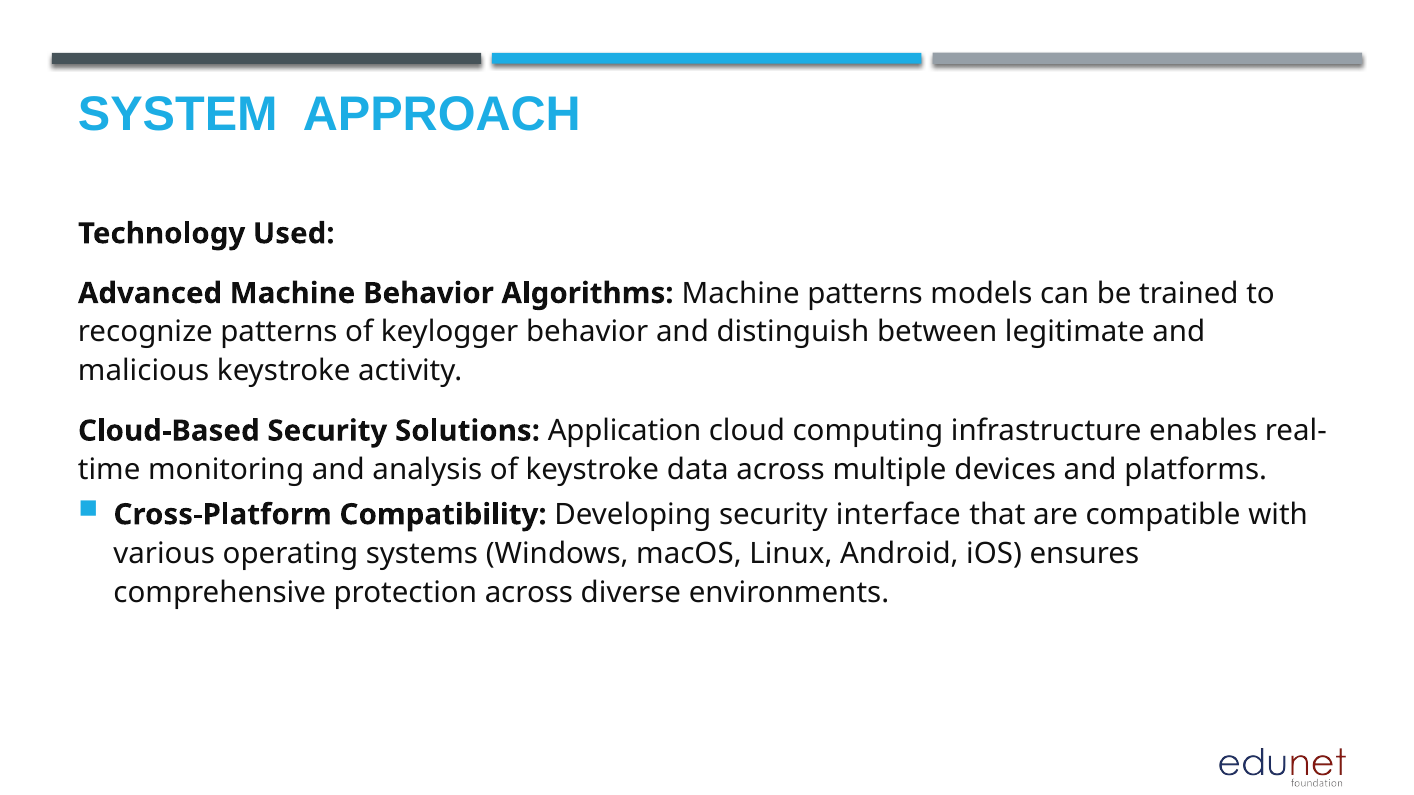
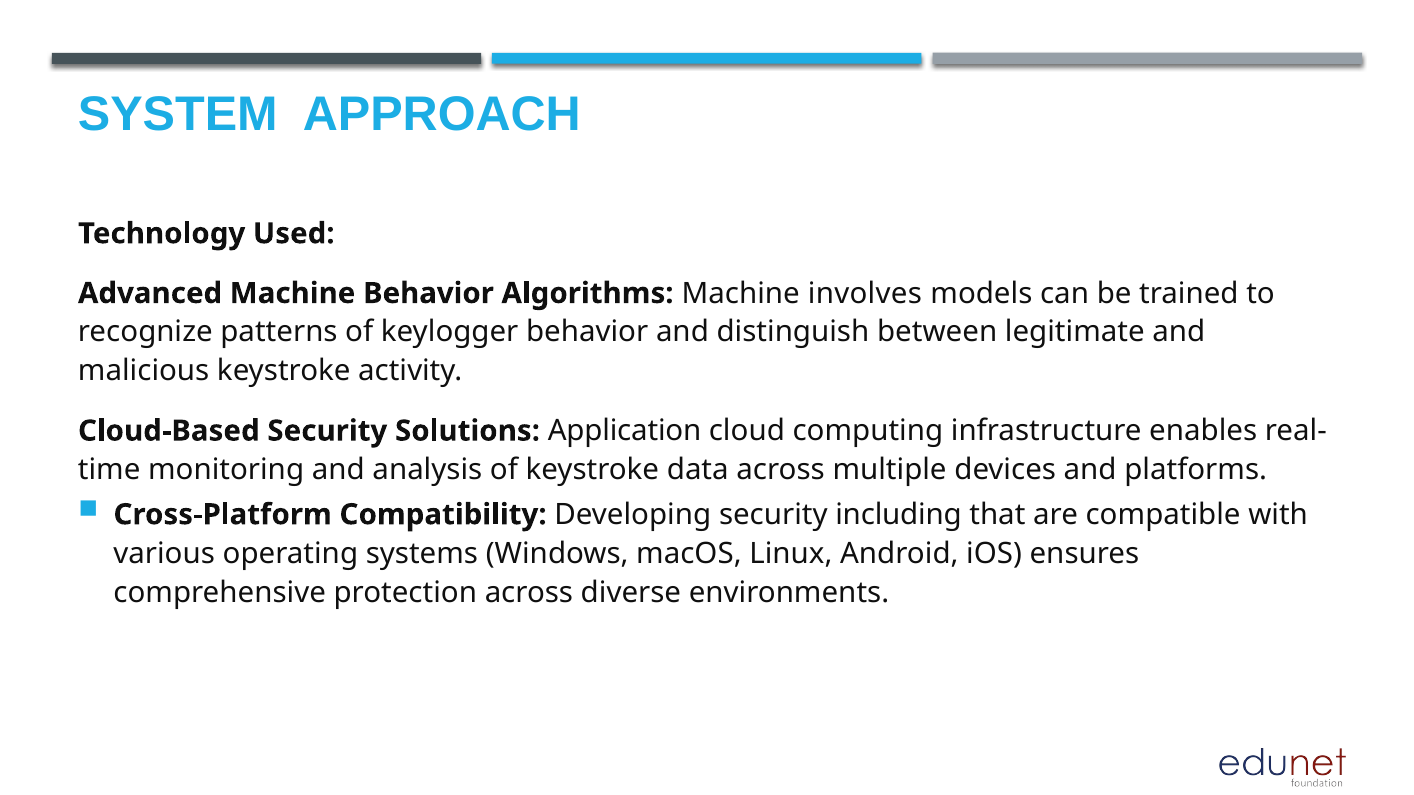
Machine patterns: patterns -> involves
interface: interface -> including
